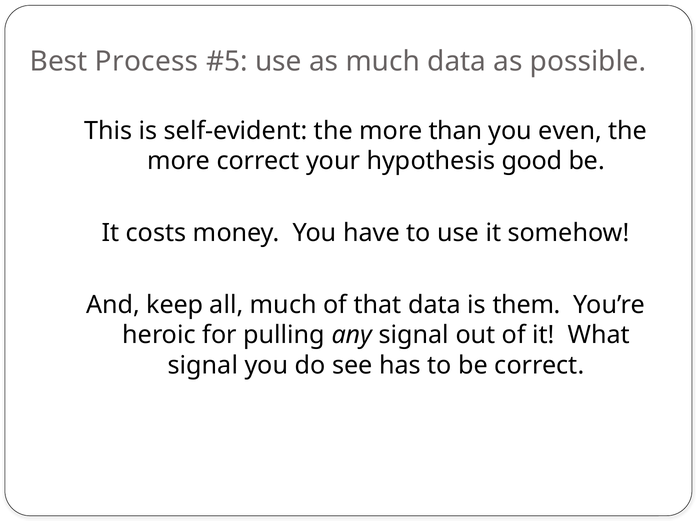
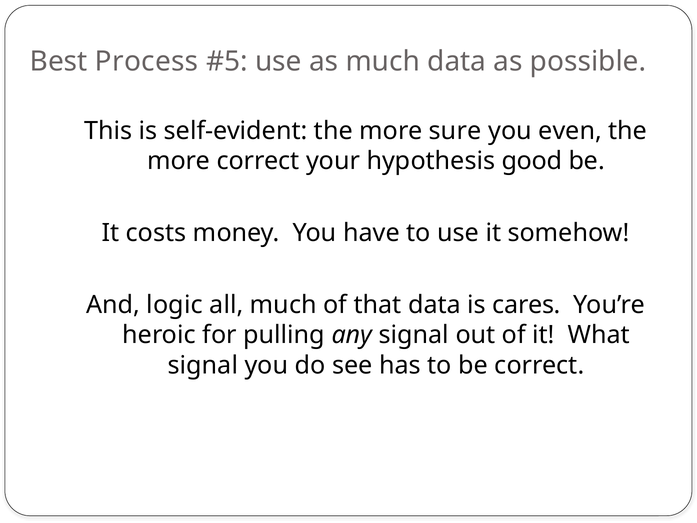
than: than -> sure
keep: keep -> logic
them: them -> cares
